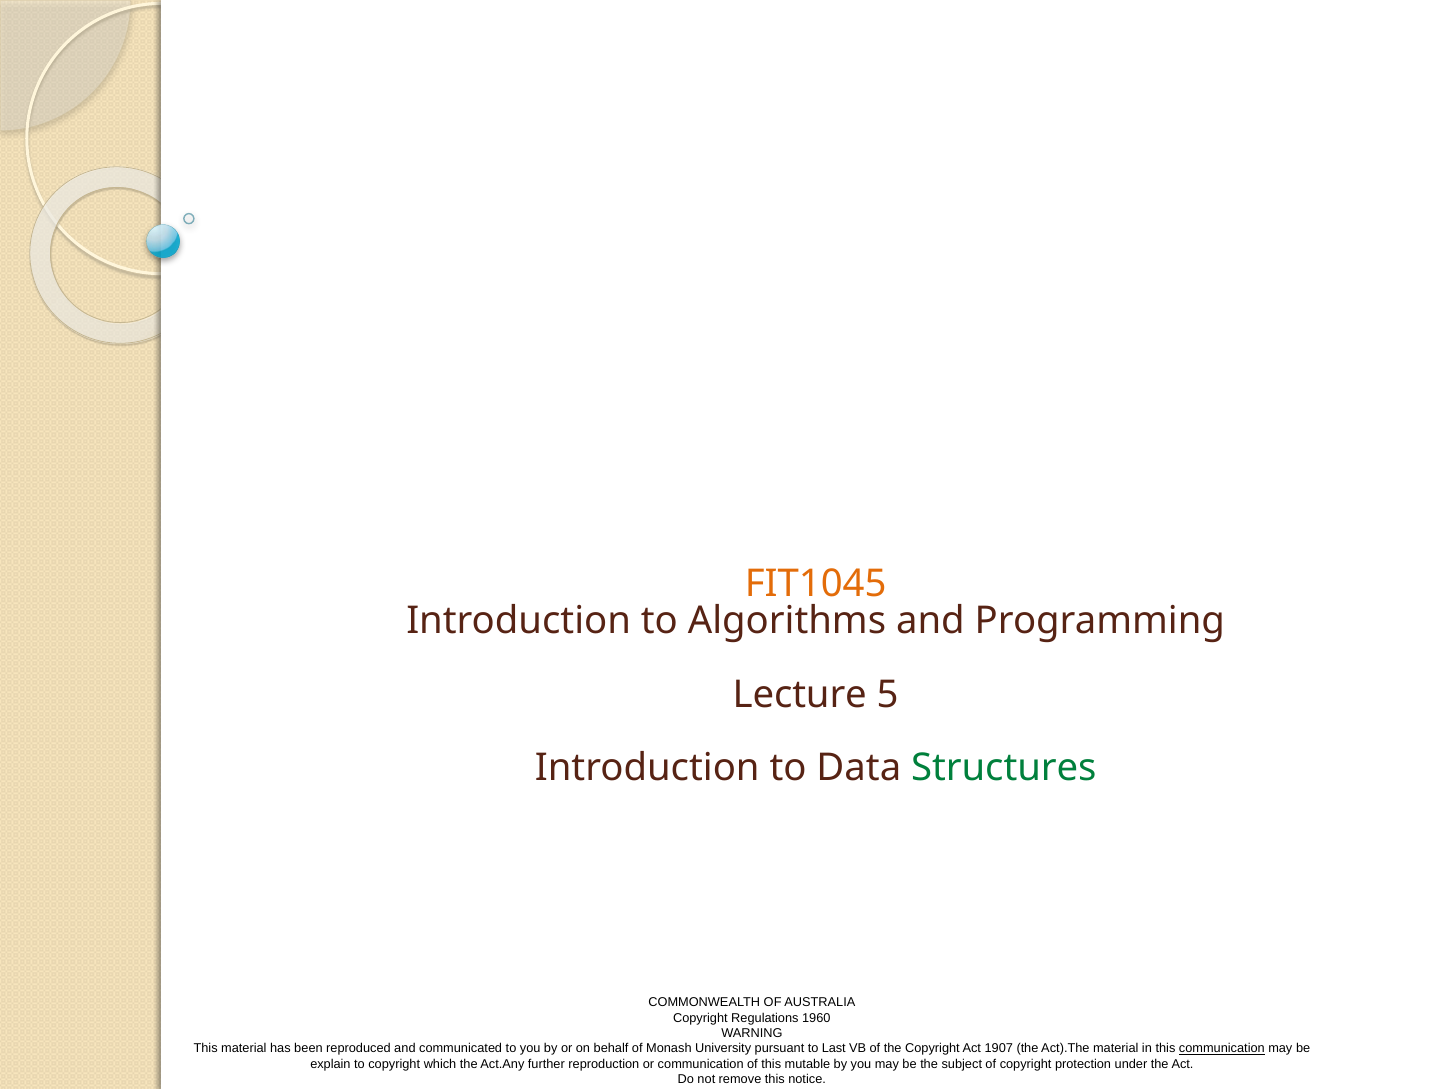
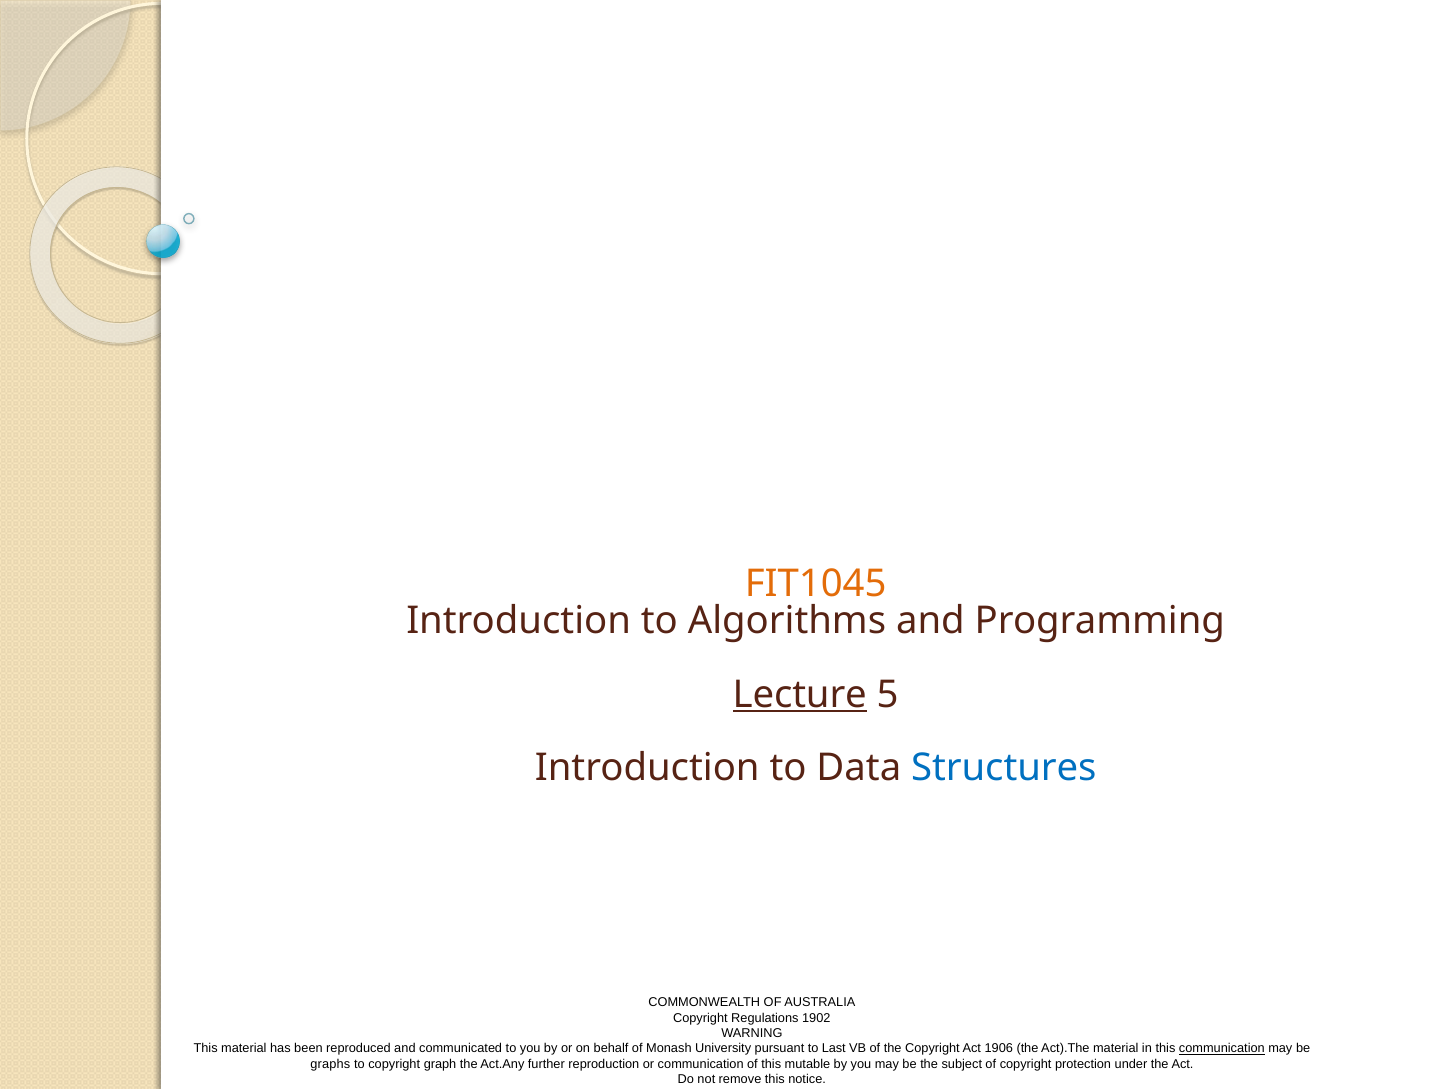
Lecture underline: none -> present
Structures colour: green -> blue
1960: 1960 -> 1902
1907: 1907 -> 1906
explain: explain -> graphs
which: which -> graph
